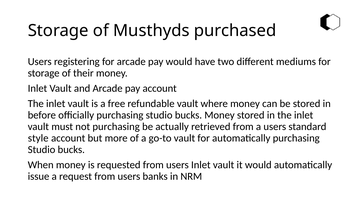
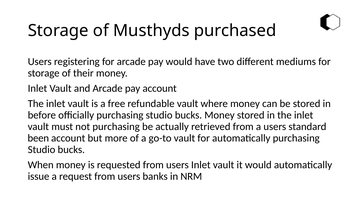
style: style -> been
